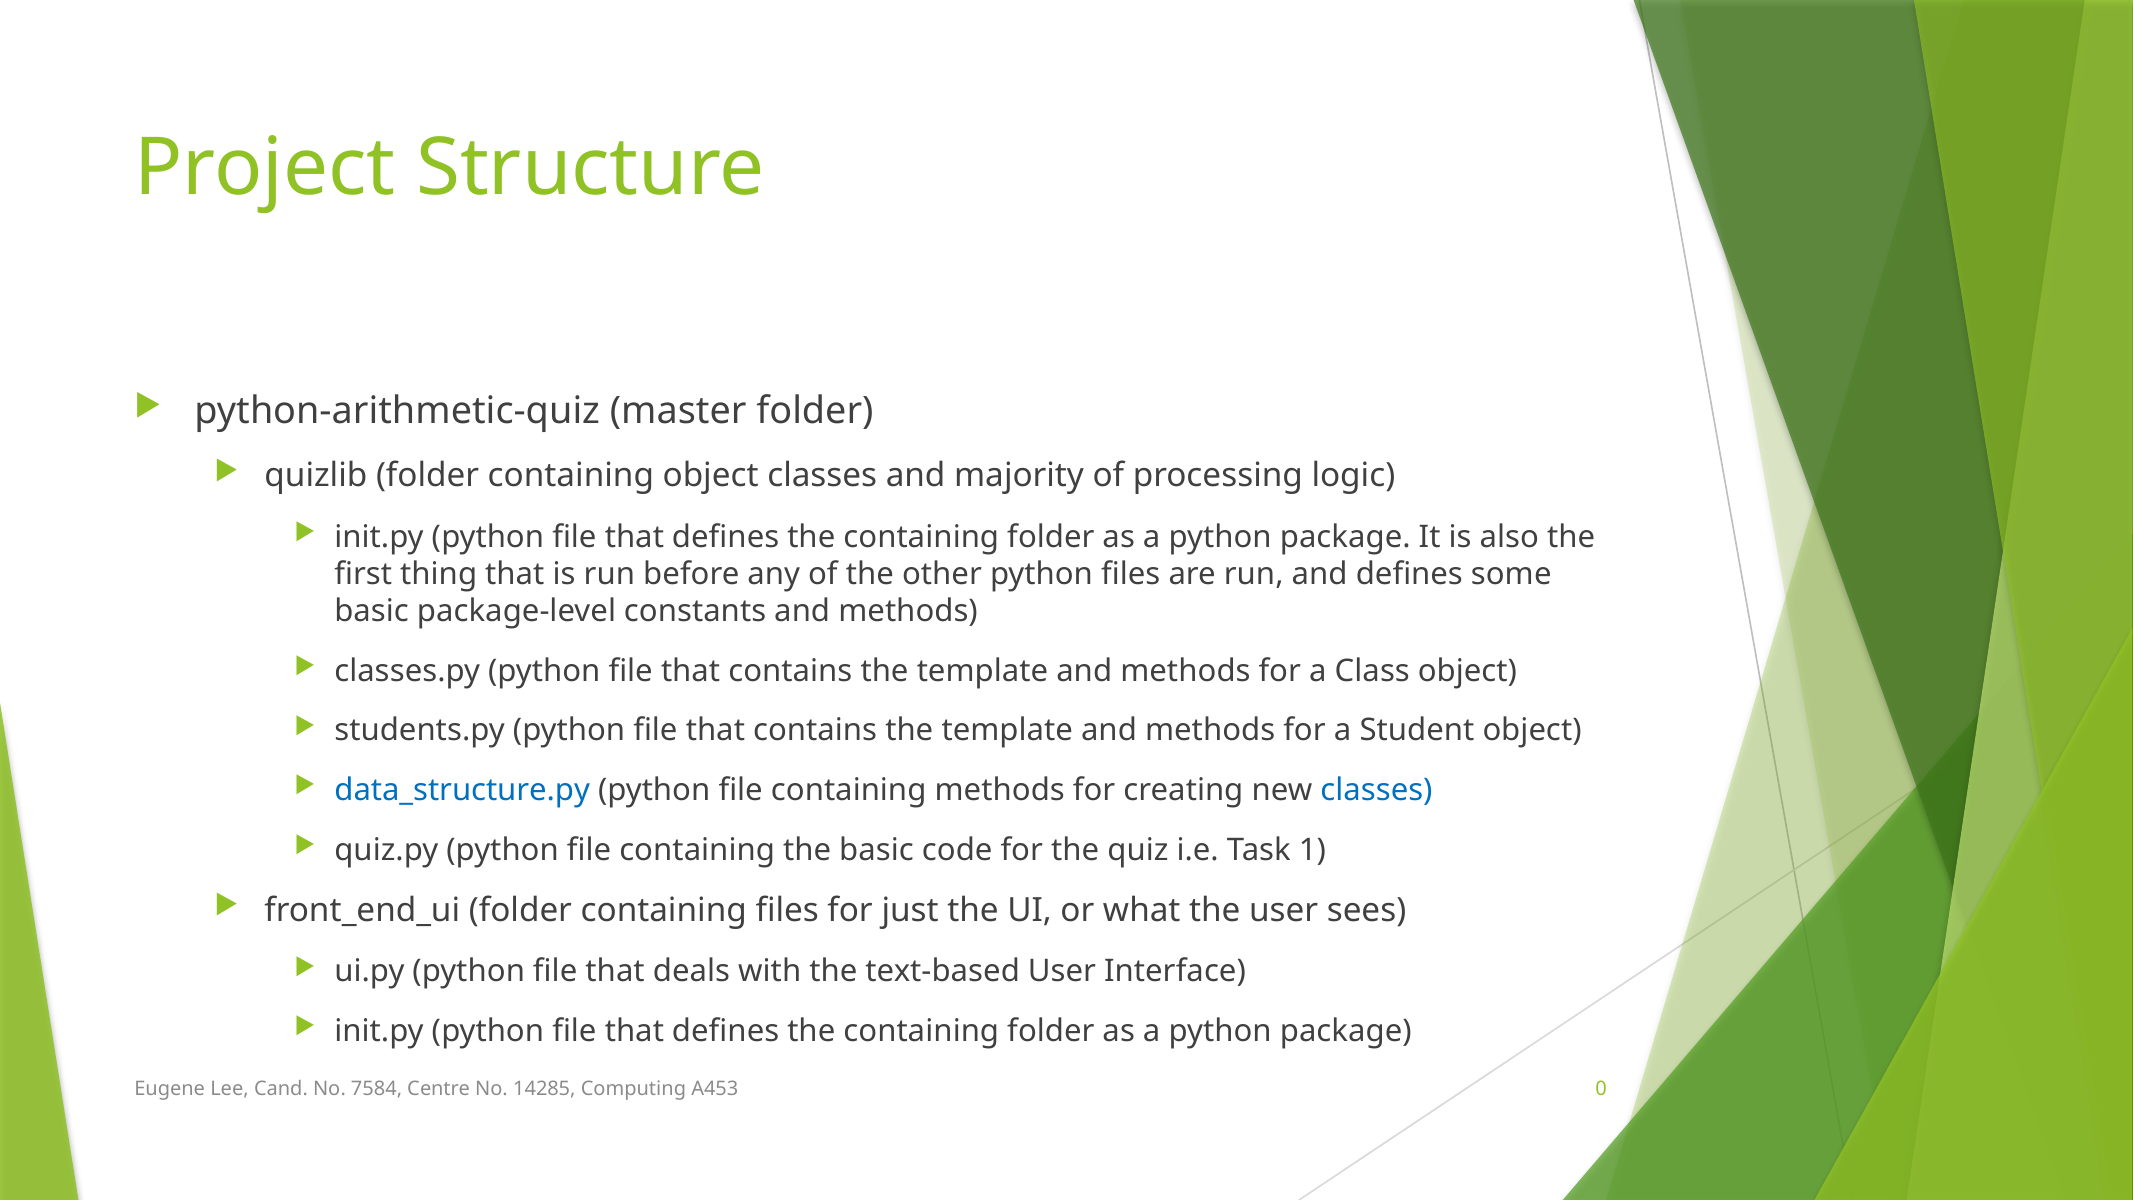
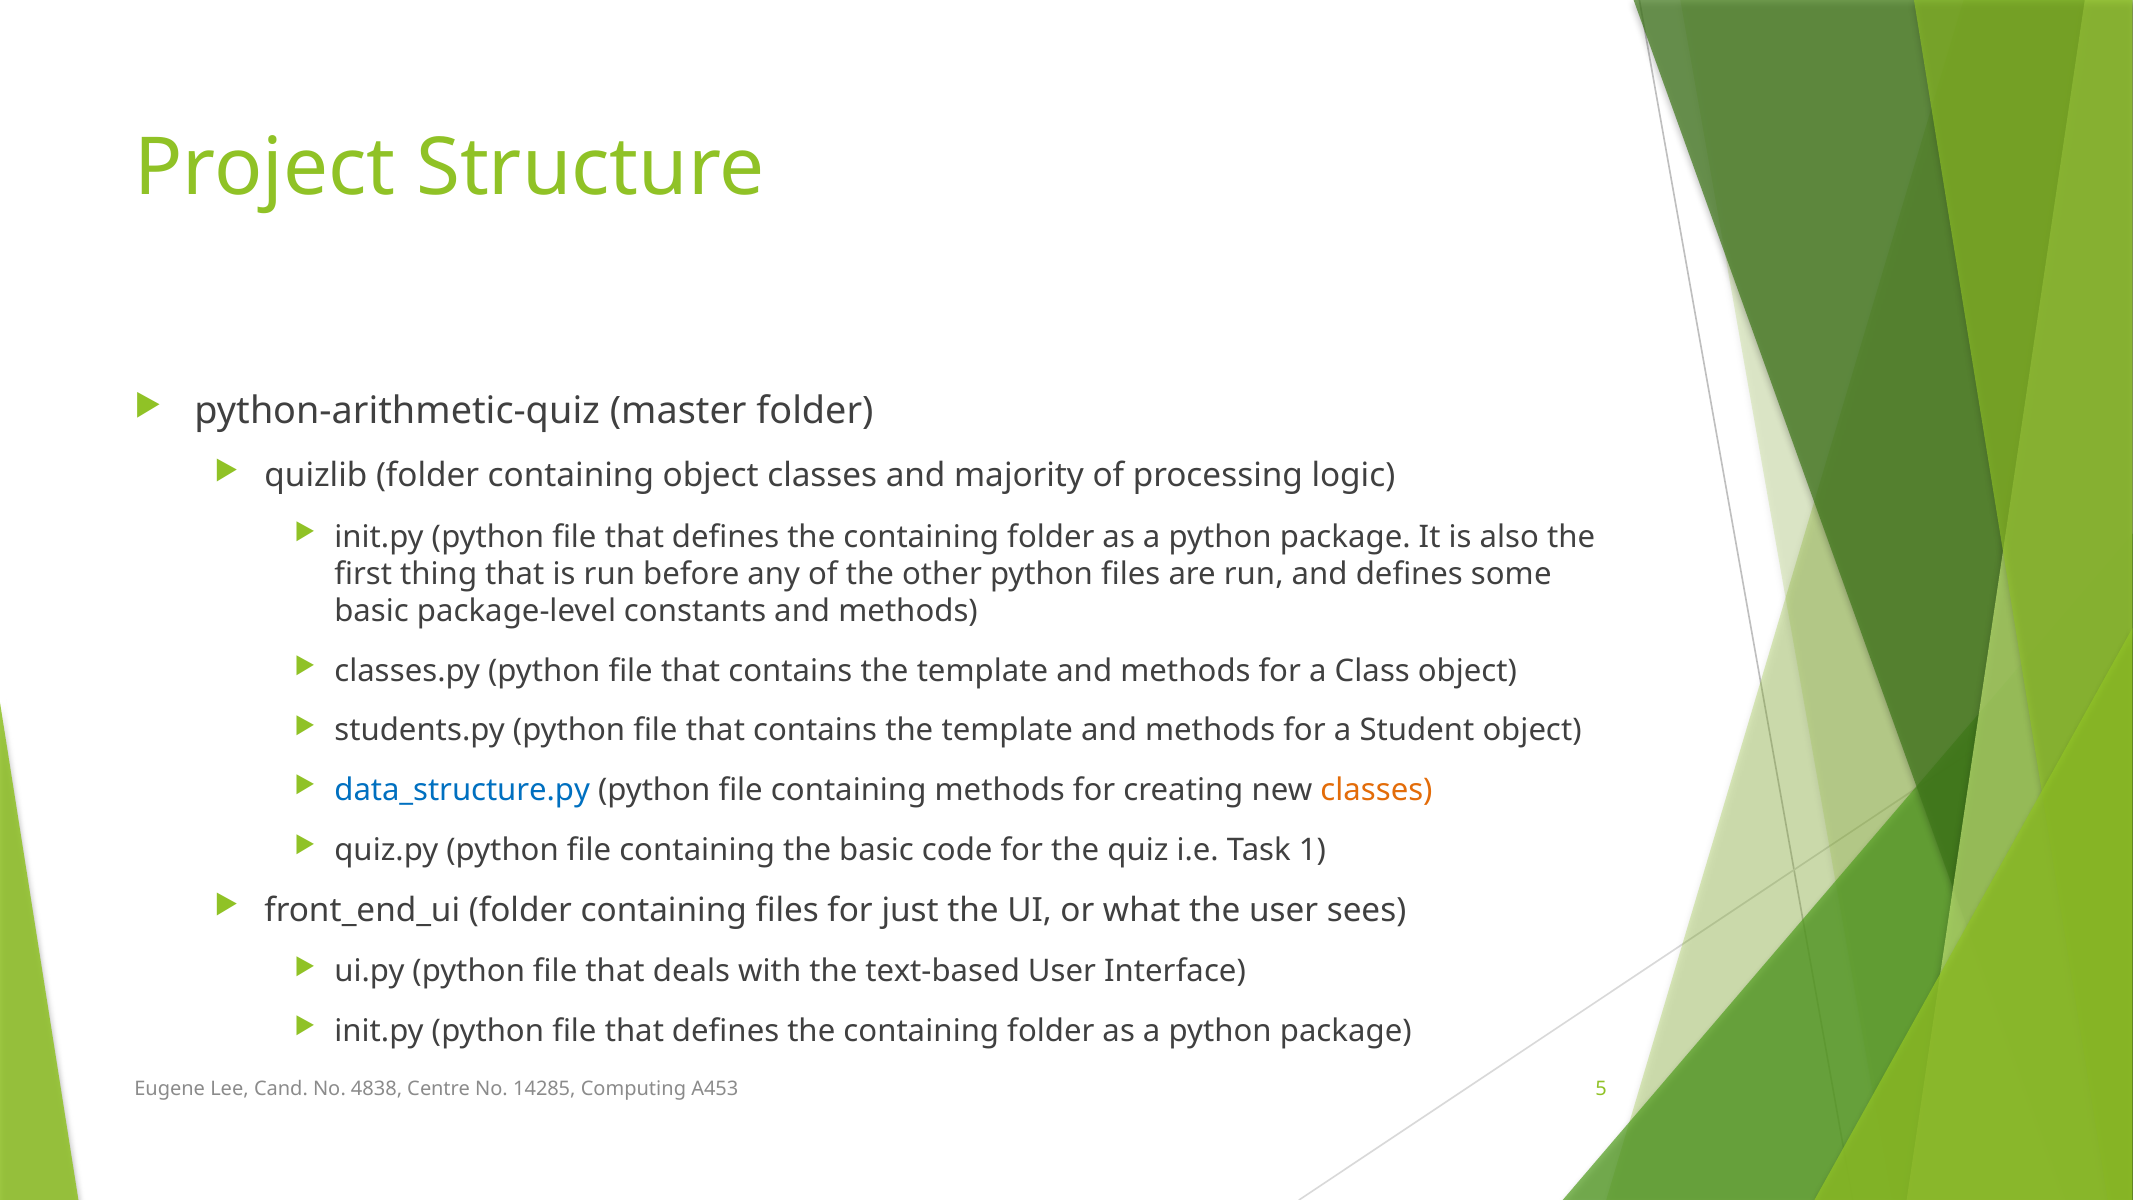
classes at (1377, 790) colour: blue -> orange
7584: 7584 -> 4838
0: 0 -> 5
